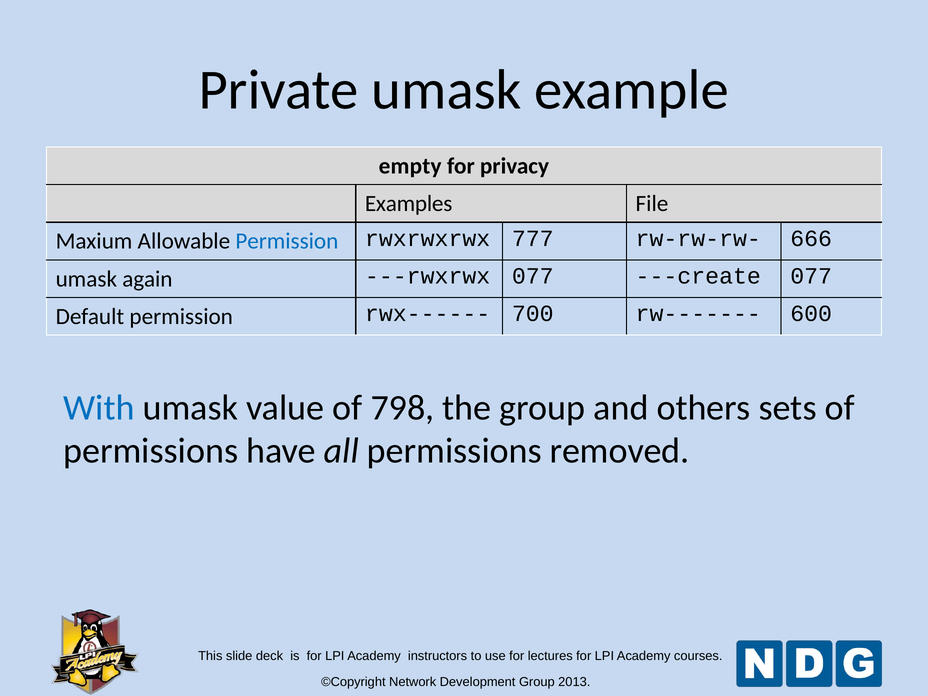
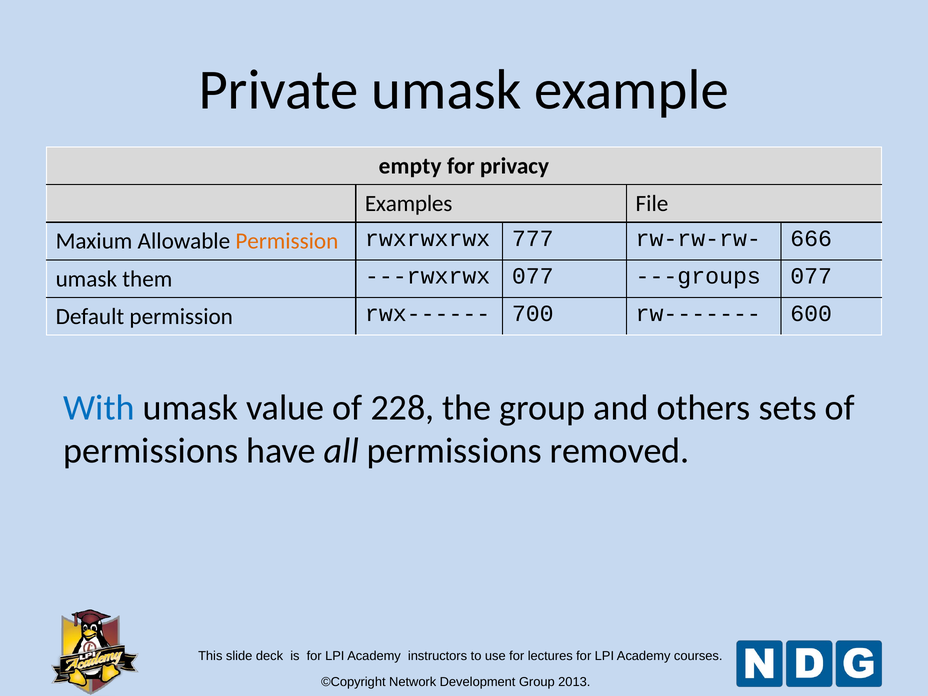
Permission at (287, 241) colour: blue -> orange
again: again -> them
---create: ---create -> ---groups
798: 798 -> 228
